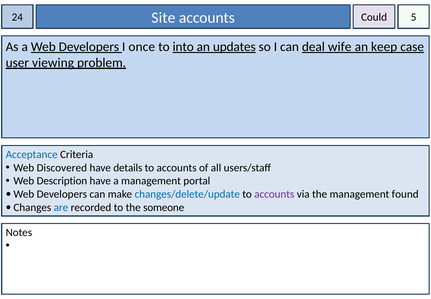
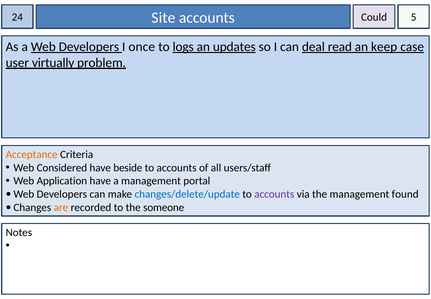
into: into -> logs
wife: wife -> read
viewing: viewing -> virtually
Acceptance colour: blue -> orange
Discovered: Discovered -> Considered
details: details -> beside
Description: Description -> Application
are colour: blue -> orange
